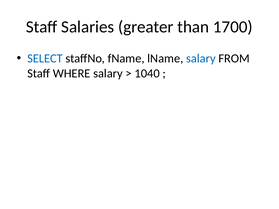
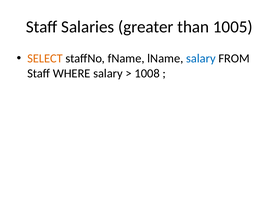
1700: 1700 -> 1005
SELECT colour: blue -> orange
1040: 1040 -> 1008
